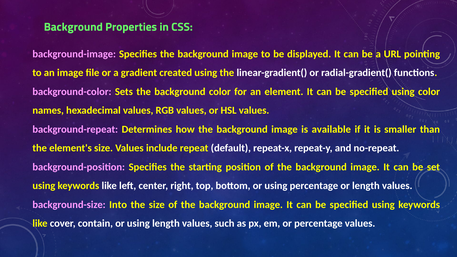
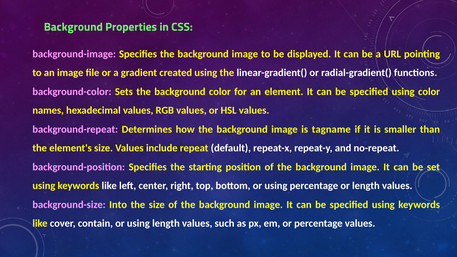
available: available -> tagname
